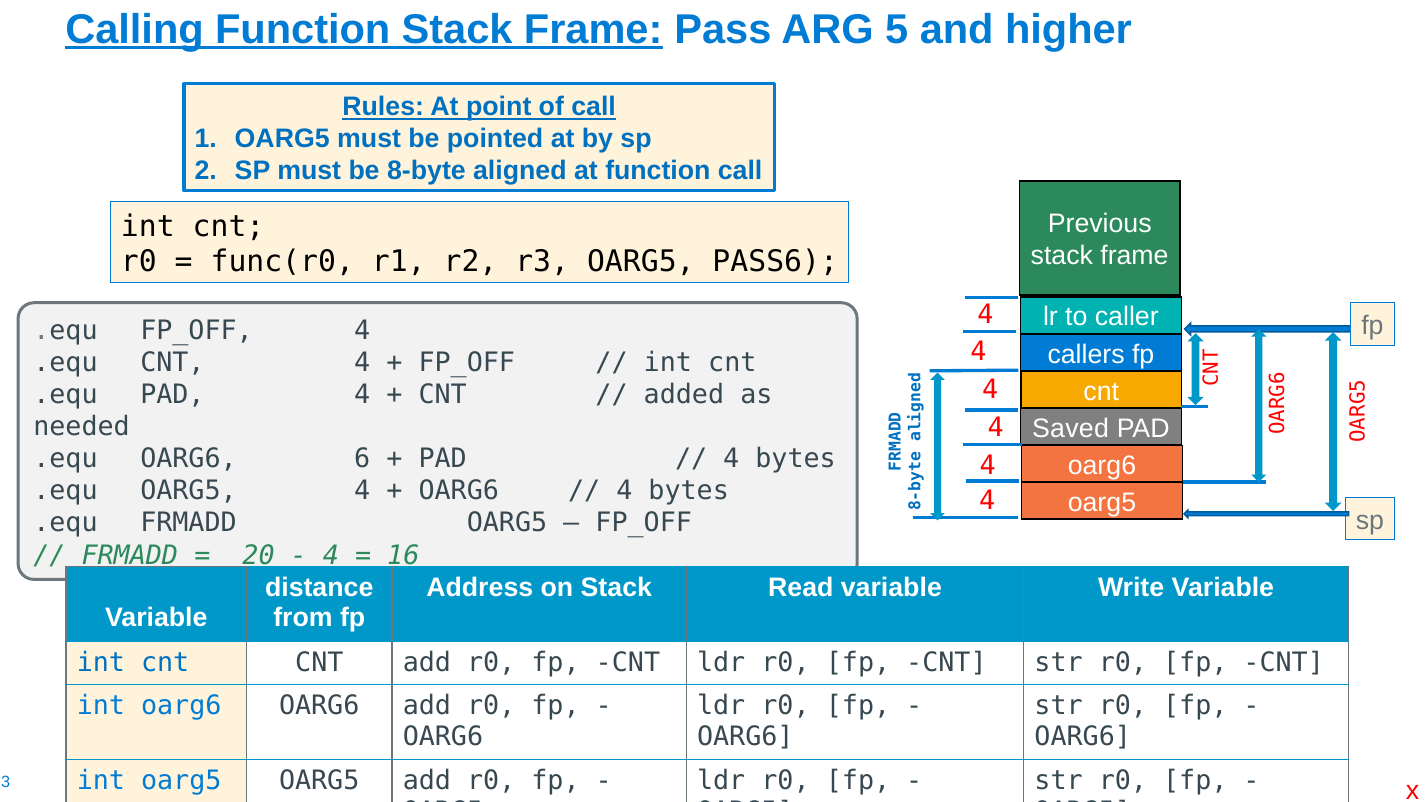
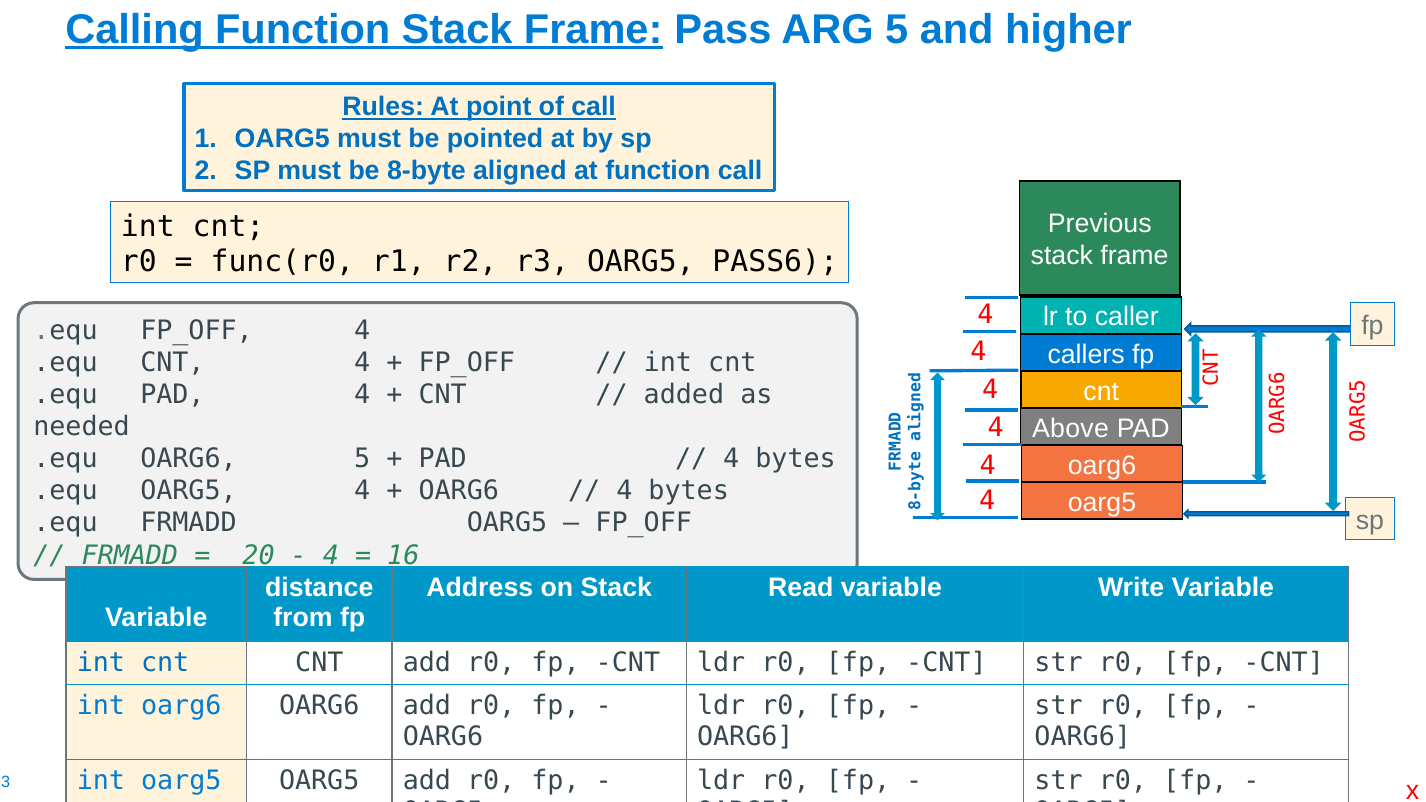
Saved: Saved -> Above
OARG6 6: 6 -> 5
